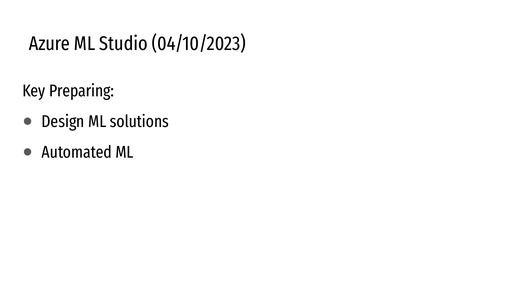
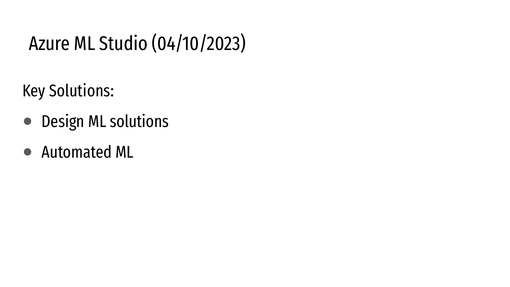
Key Preparing: Preparing -> Solutions
